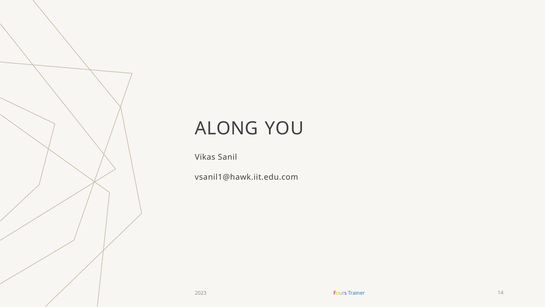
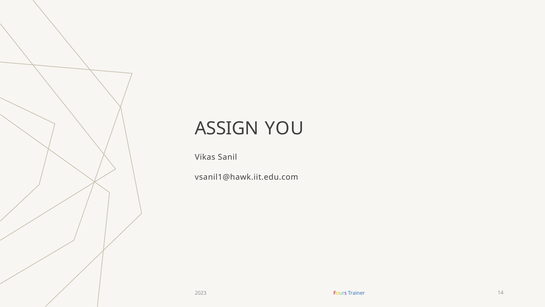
ALONG: ALONG -> ASSIGN
